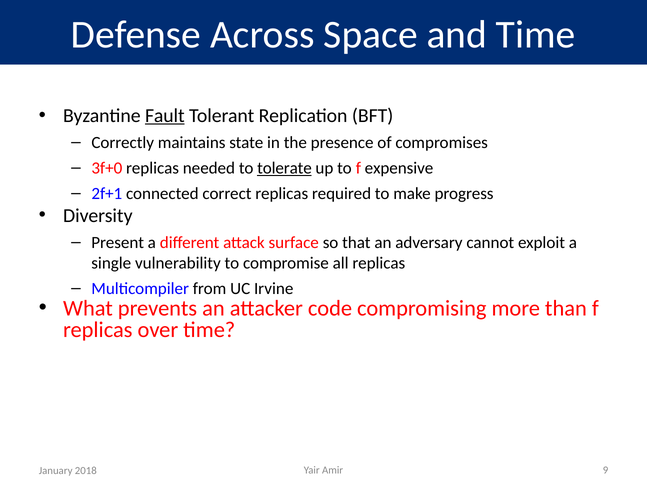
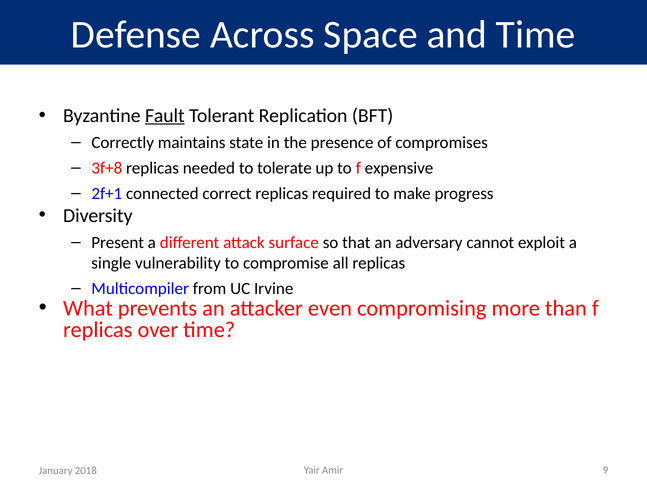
3f+0: 3f+0 -> 3f+8
tolerate underline: present -> none
code: code -> even
